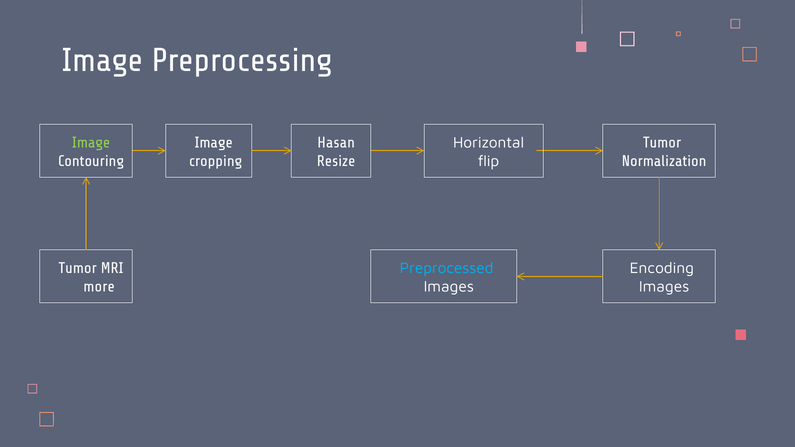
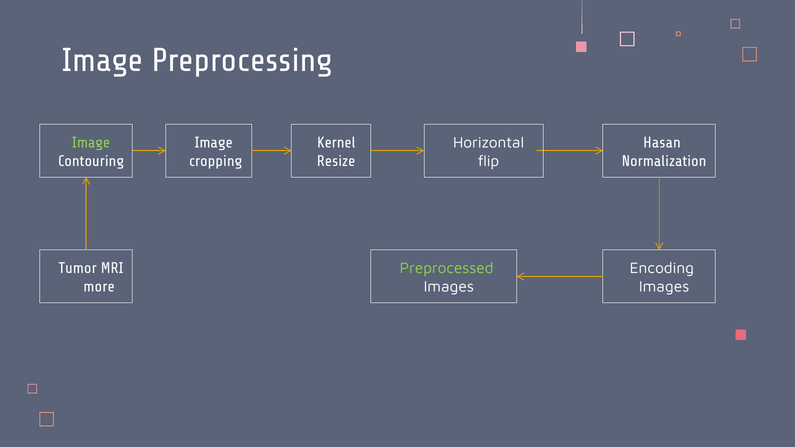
Hasan: Hasan -> Kernel
Tumor at (662, 143): Tumor -> Hasan
Preprocessed colour: light blue -> light green
